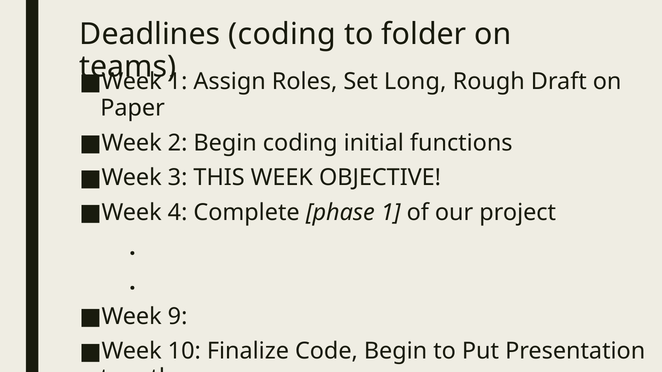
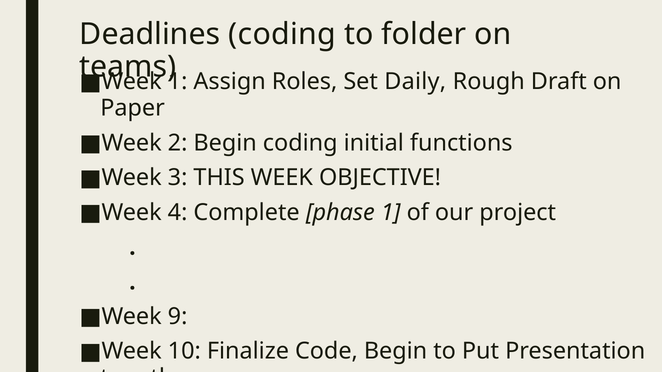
Long: Long -> Daily
